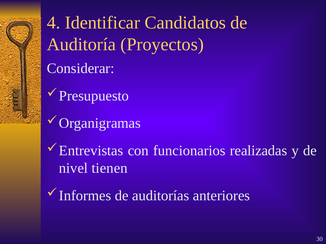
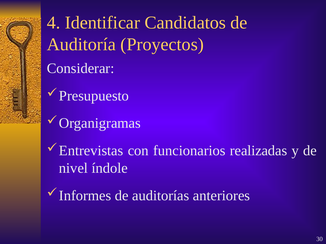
tienen: tienen -> índole
